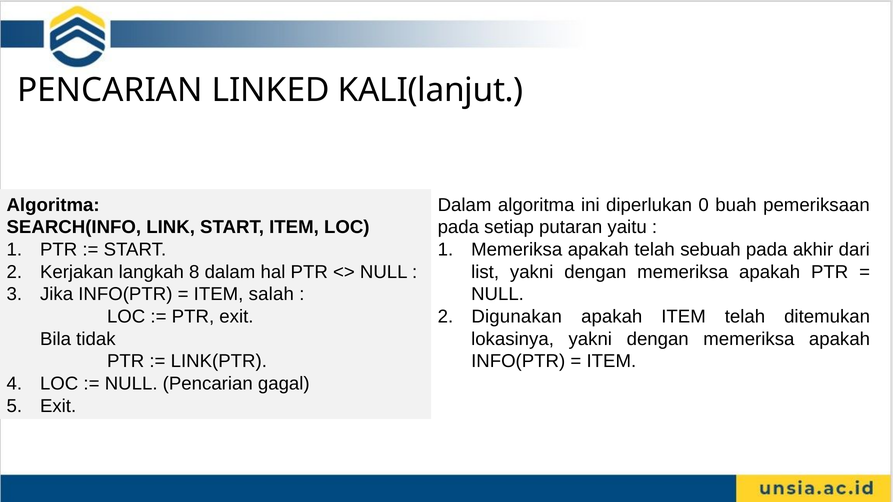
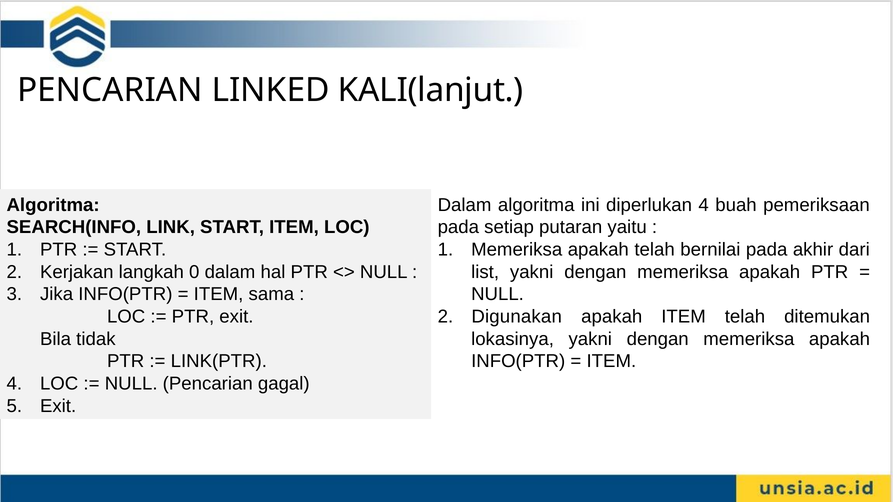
diperlukan 0: 0 -> 4
sebuah: sebuah -> bernilai
8: 8 -> 0
salah: salah -> sama
